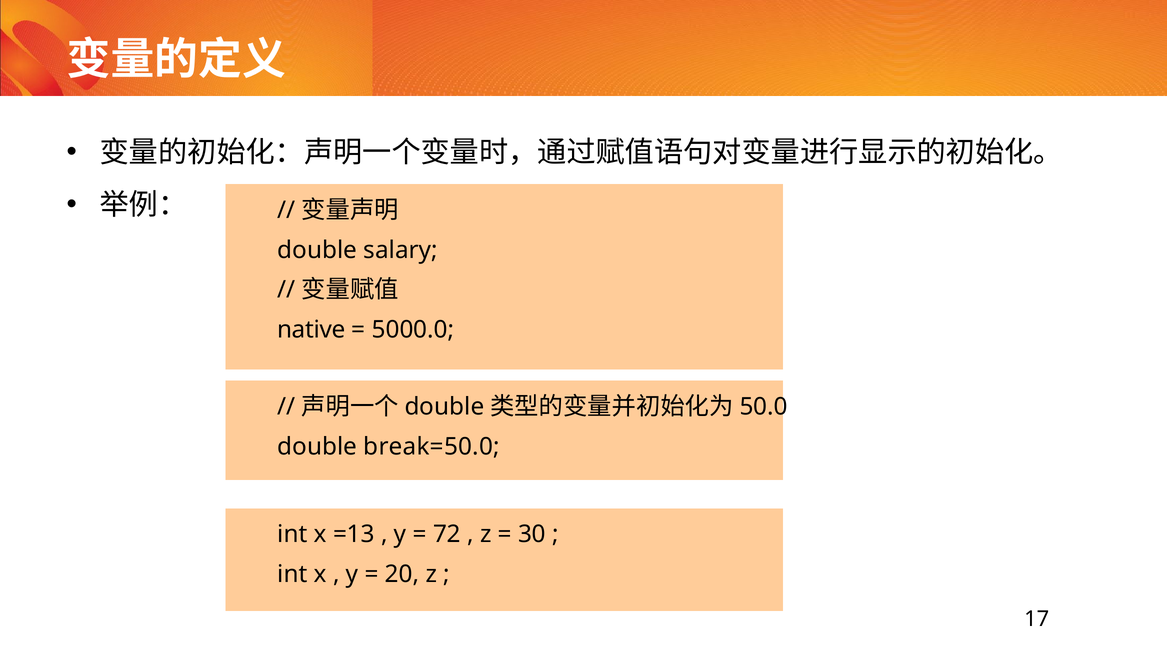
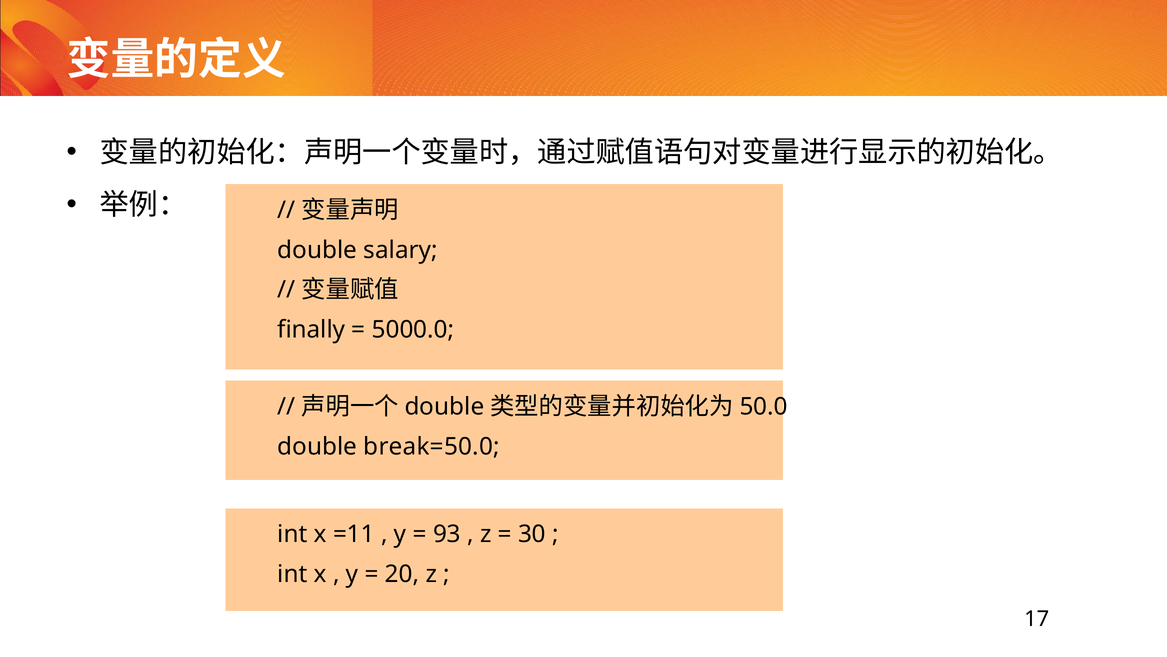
native: native -> finally
=13: =13 -> =11
72: 72 -> 93
